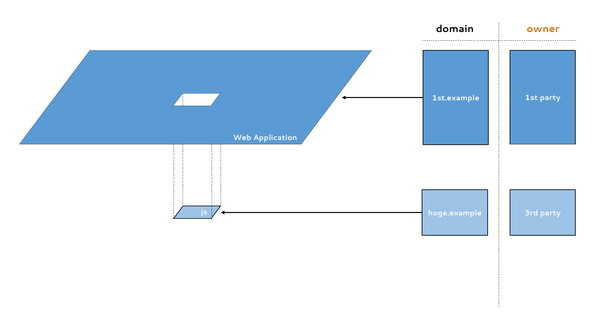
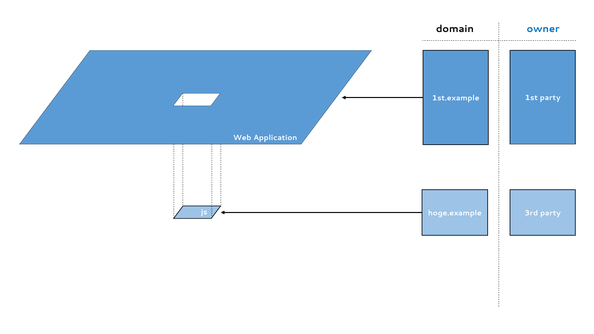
owner colour: orange -> blue
